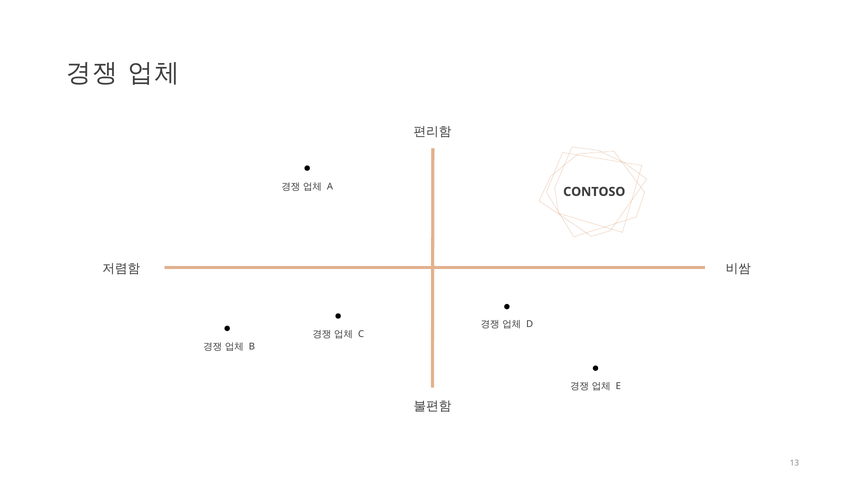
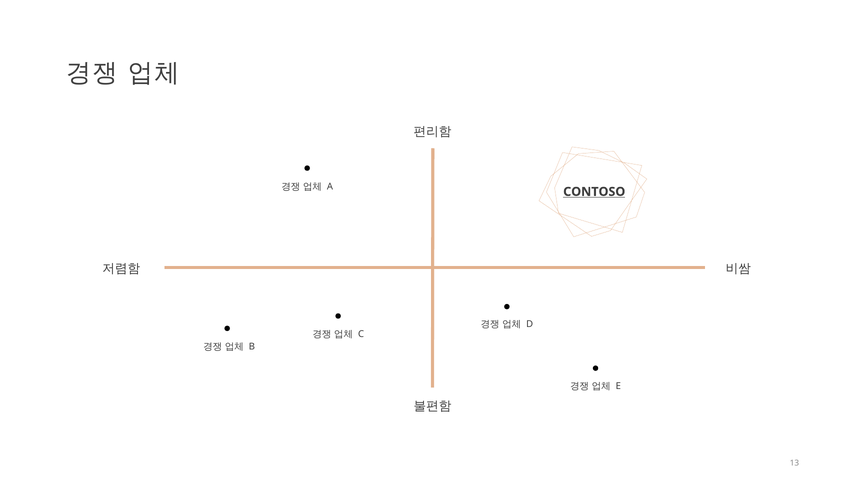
CONTOSO underline: none -> present
